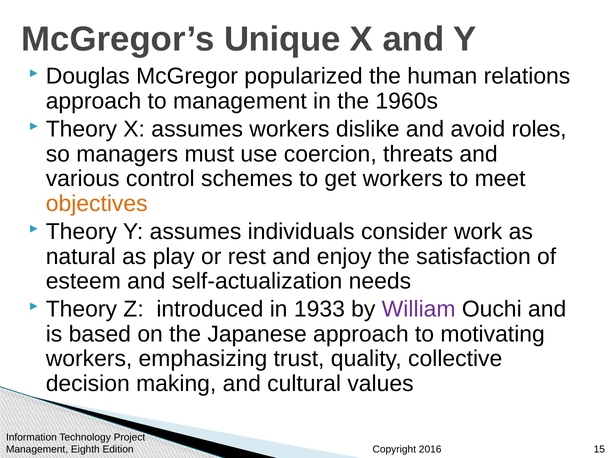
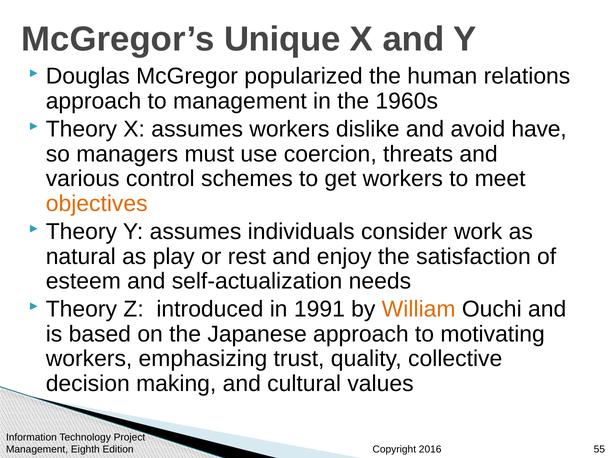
roles: roles -> have
1933: 1933 -> 1991
William colour: purple -> orange
15: 15 -> 55
